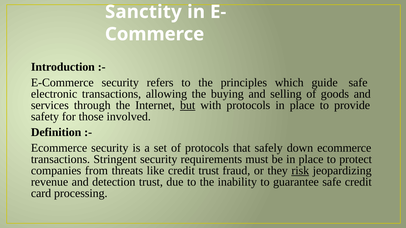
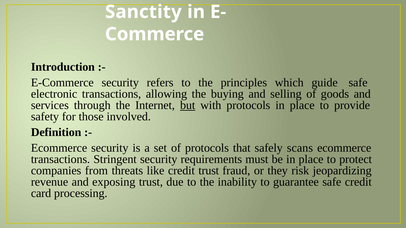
down: down -> scans
risk underline: present -> none
detection: detection -> exposing
